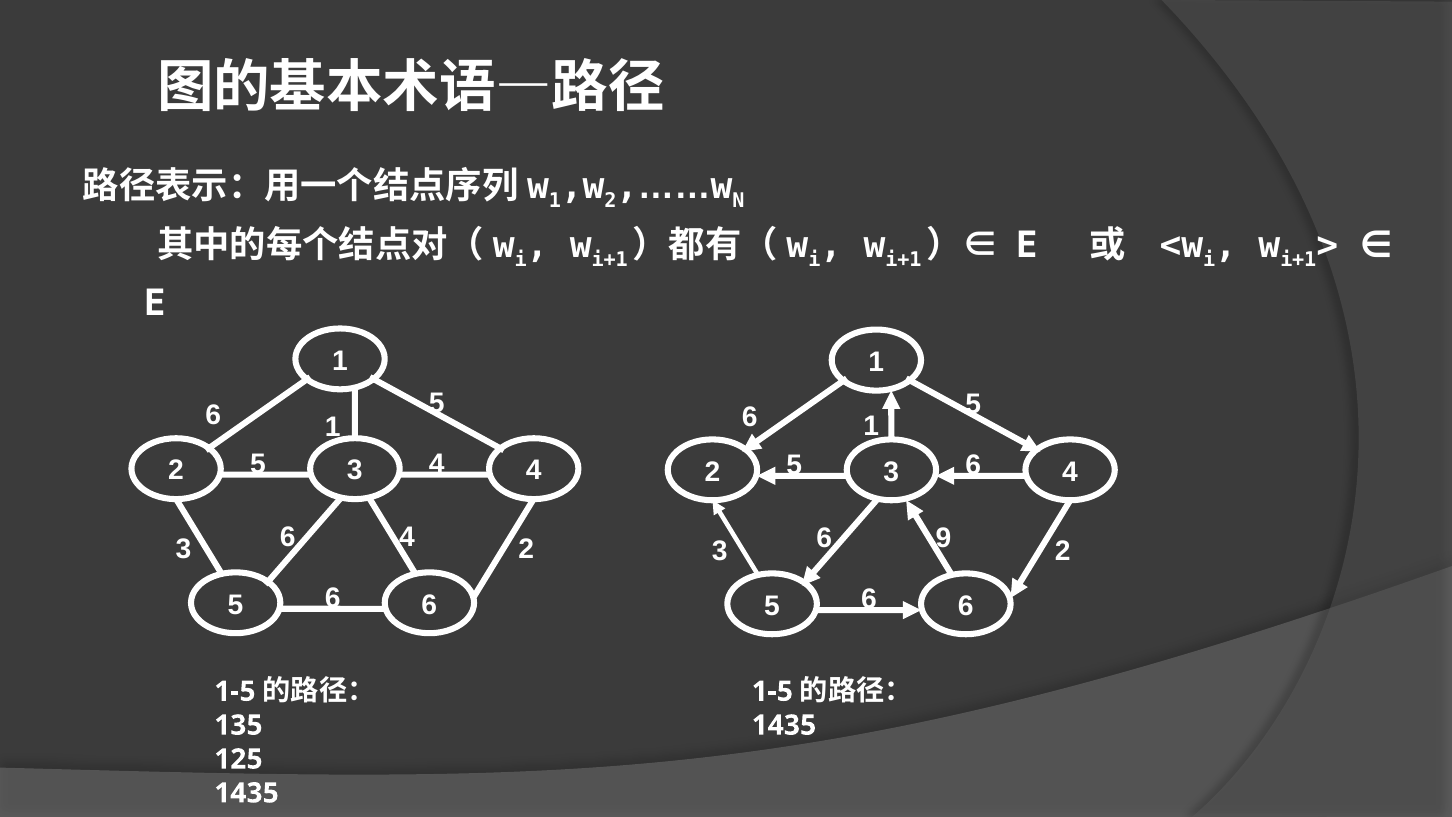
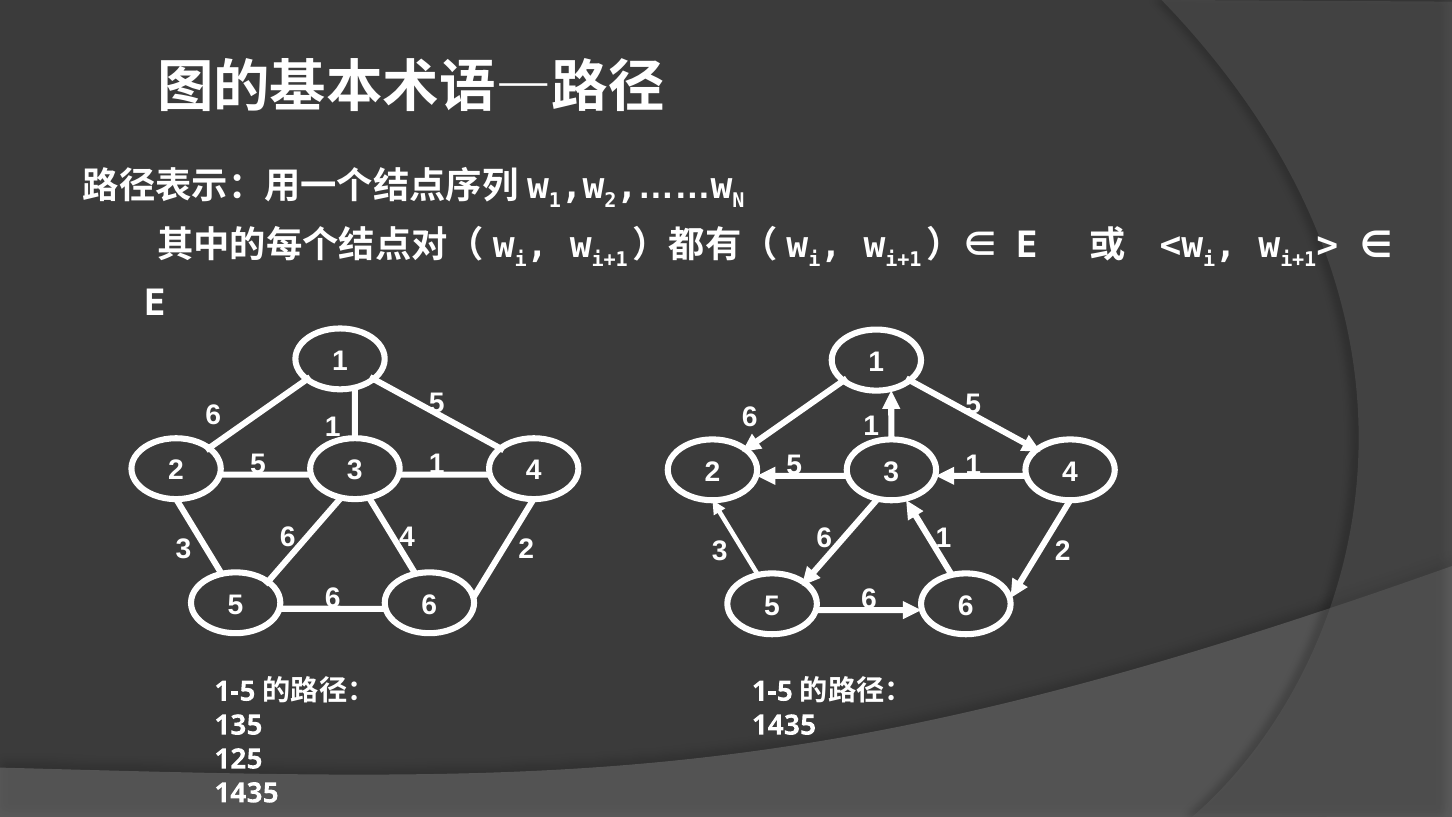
4 at (437, 464): 4 -> 1
6 at (973, 465): 6 -> 1
3 9: 9 -> 1
